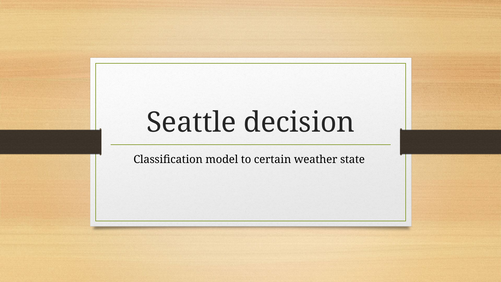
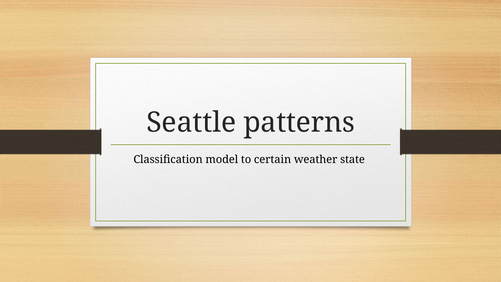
decision: decision -> patterns
